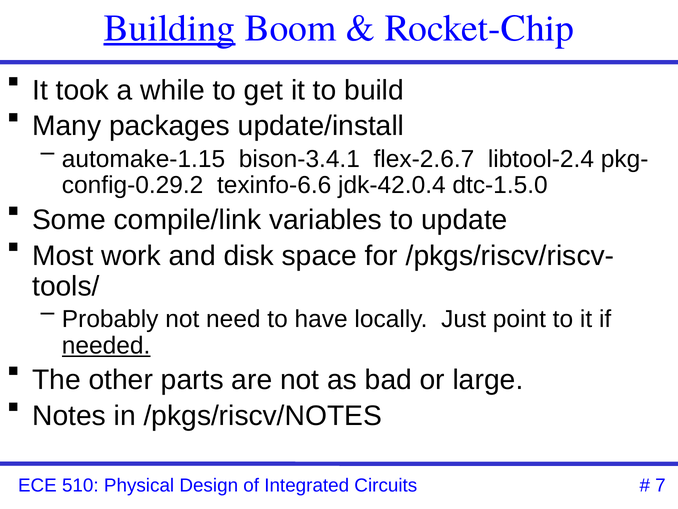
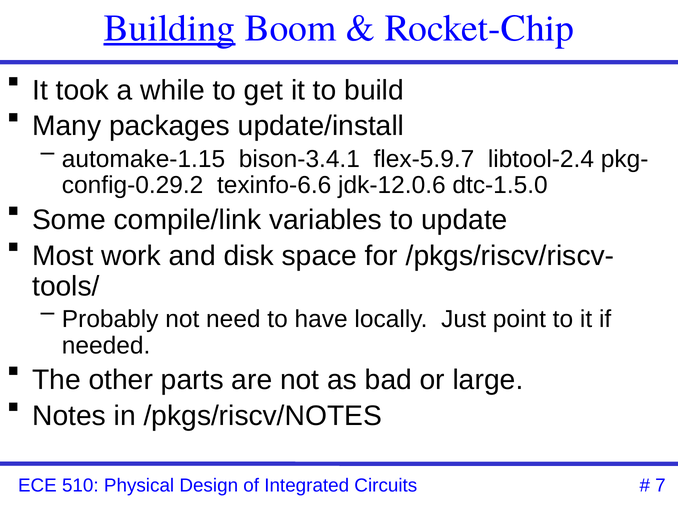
flex-2.6.7: flex-2.6.7 -> flex-5.9.7
jdk-42.0.4: jdk-42.0.4 -> jdk-12.0.6
needed underline: present -> none
